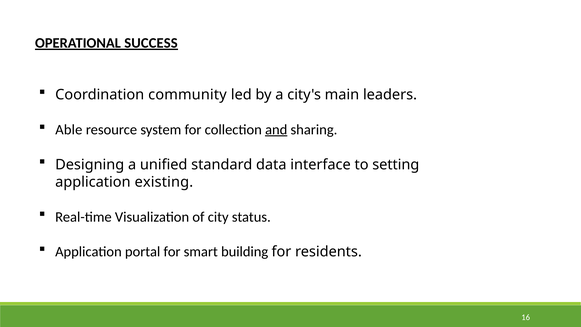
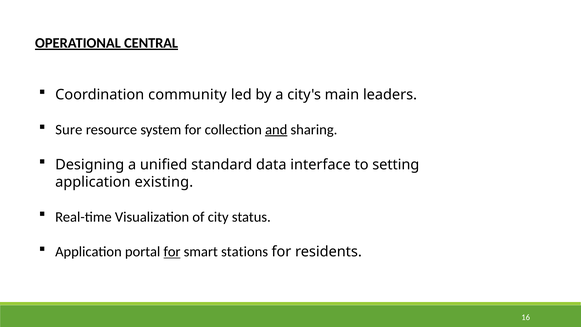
SUCCESS: SUCCESS -> CENTRAL
Able: Able -> Sure
for at (172, 252) underline: none -> present
building: building -> stations
